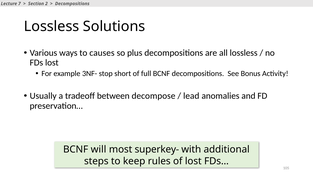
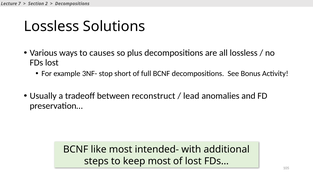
decompose: decompose -> reconstruct
will: will -> like
superkey-: superkey- -> intended-
keep rules: rules -> most
